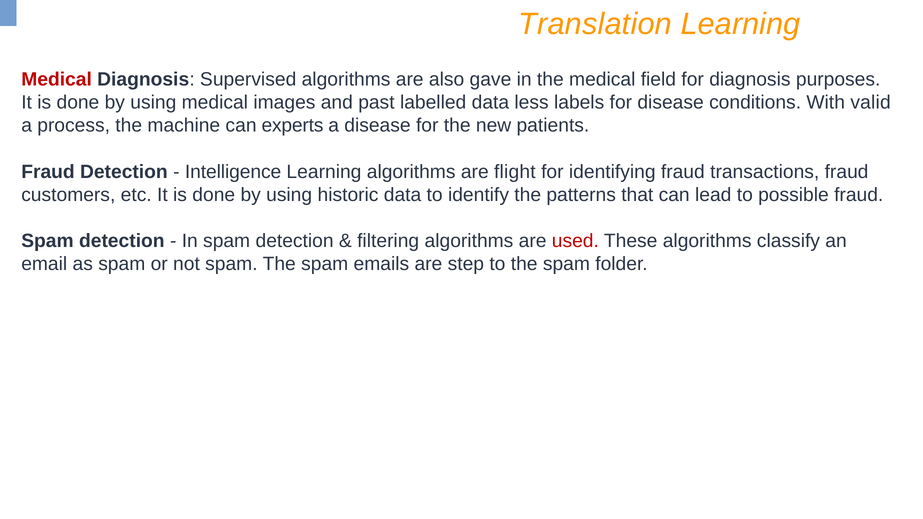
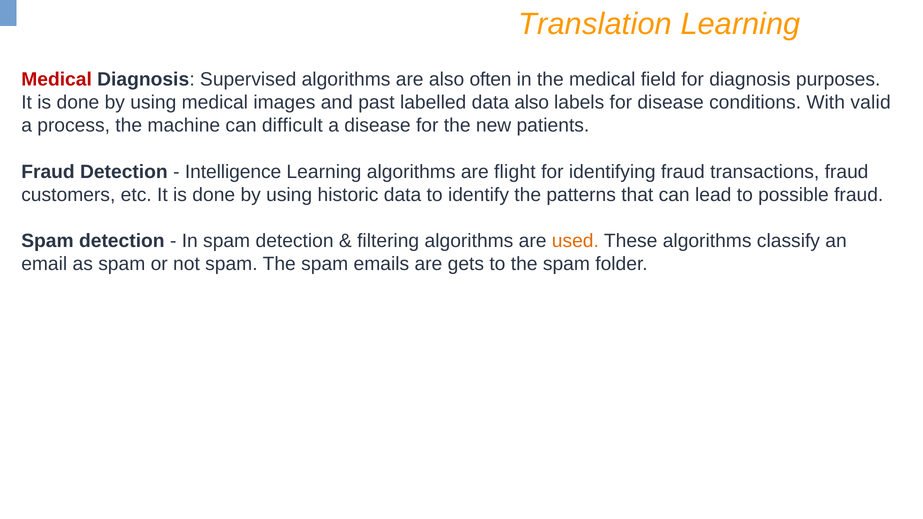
gave: gave -> often
data less: less -> also
experts: experts -> difficult
used colour: red -> orange
step: step -> gets
